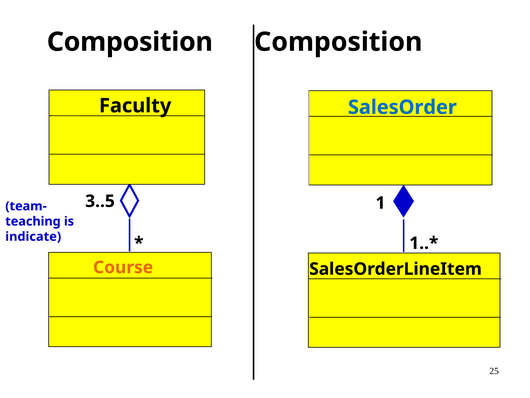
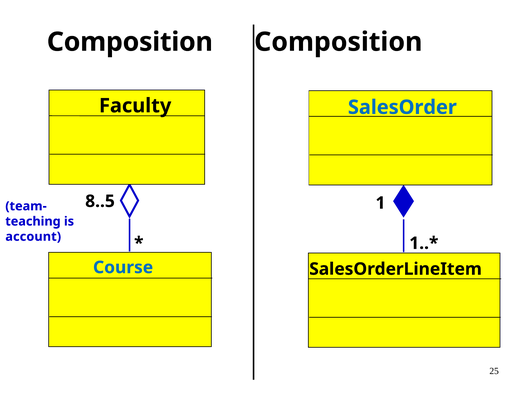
3..5: 3..5 -> 8..5
indicate: indicate -> account
Course colour: orange -> blue
